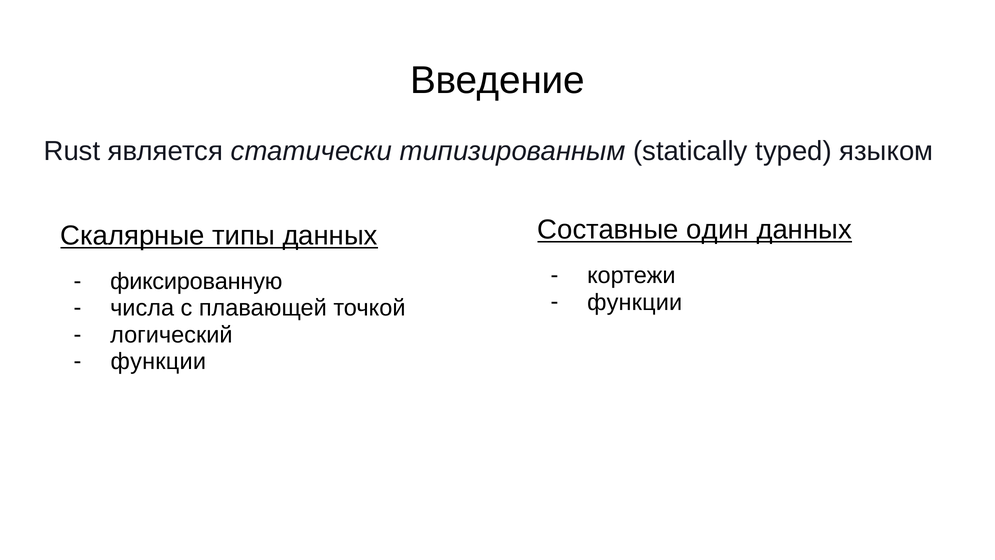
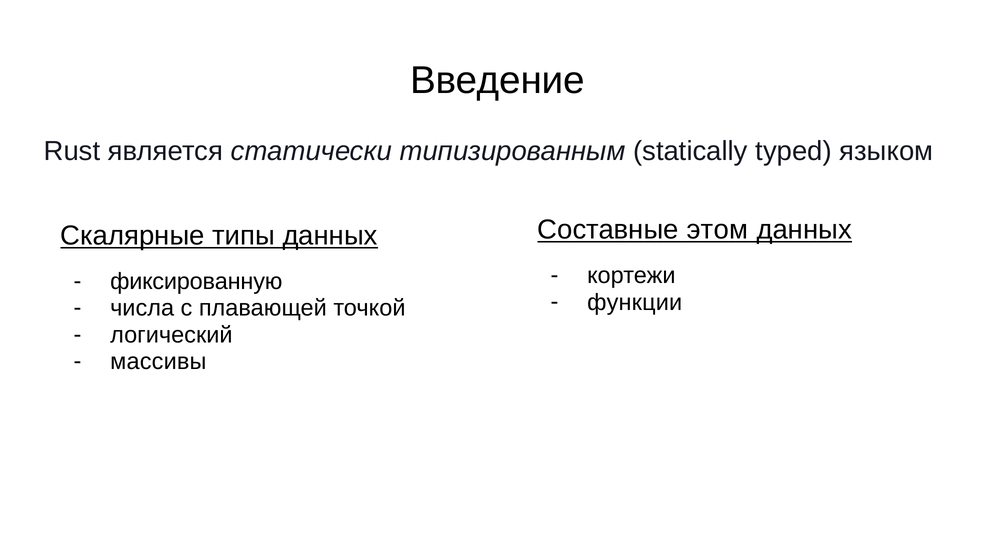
один: один -> этом
функции at (158, 362): функции -> массивы
